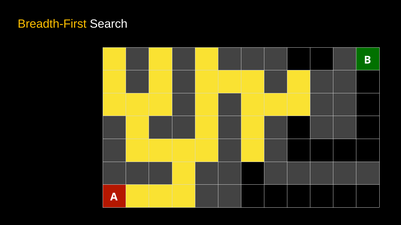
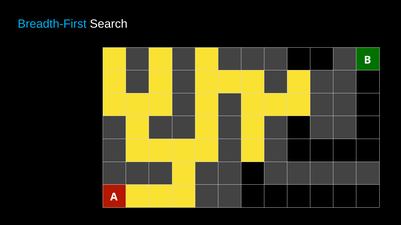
Breadth-First colour: yellow -> light blue
